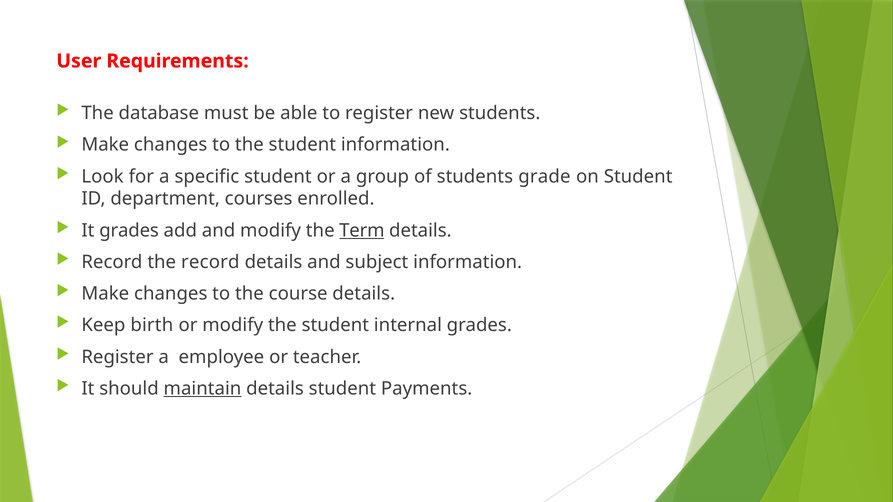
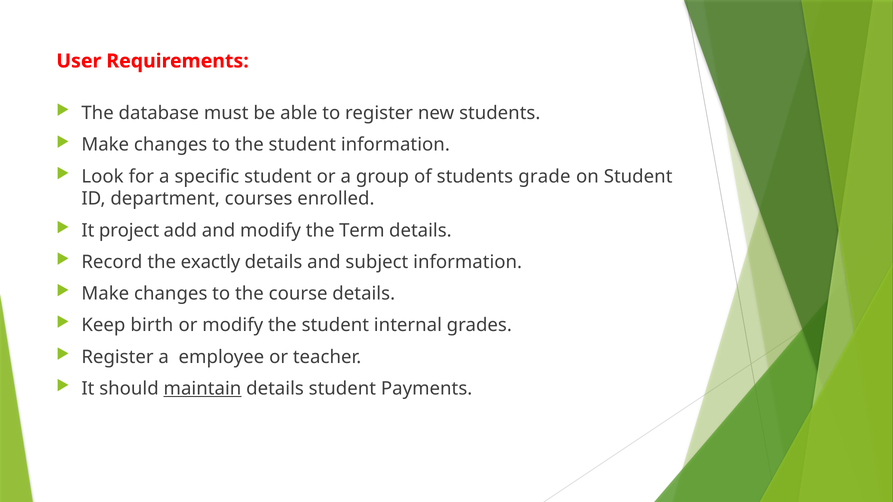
It grades: grades -> project
Term underline: present -> none
the record: record -> exactly
